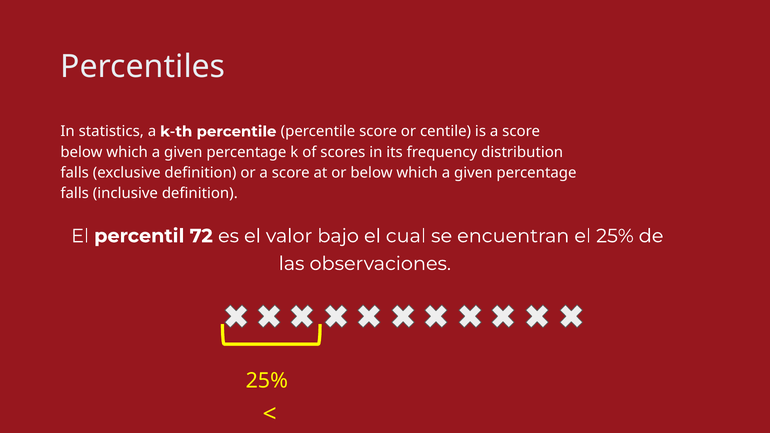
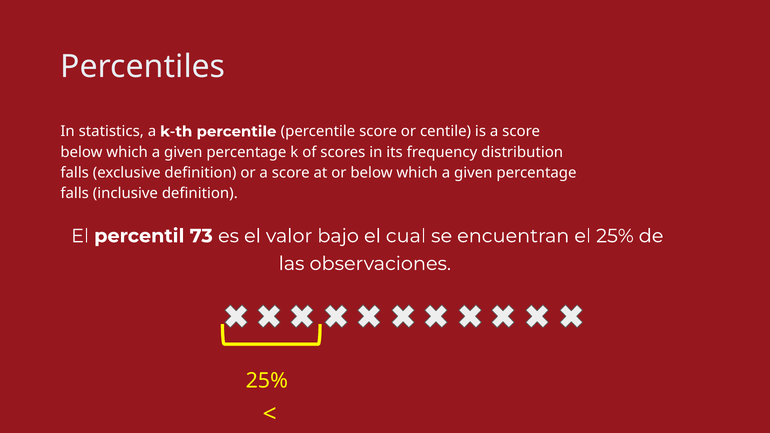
72: 72 -> 73
